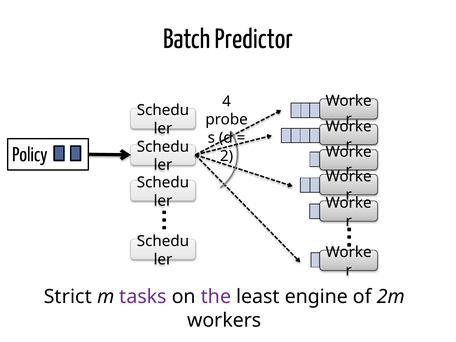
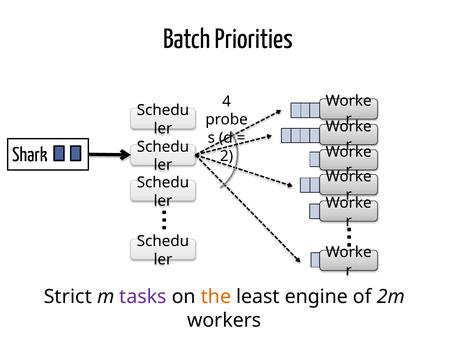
Predictor: Predictor -> Priorities
Policy: Policy -> Shark
the colour: purple -> orange
